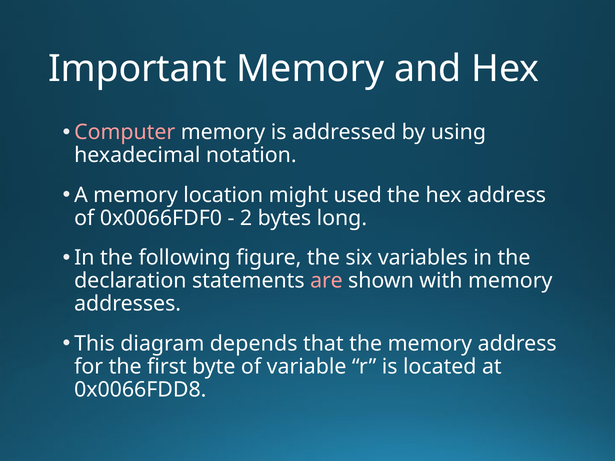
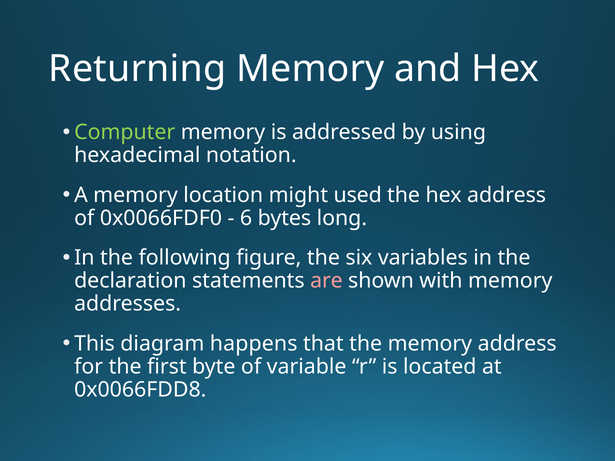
Important: Important -> Returning
Computer colour: pink -> light green
2: 2 -> 6
depends: depends -> happens
